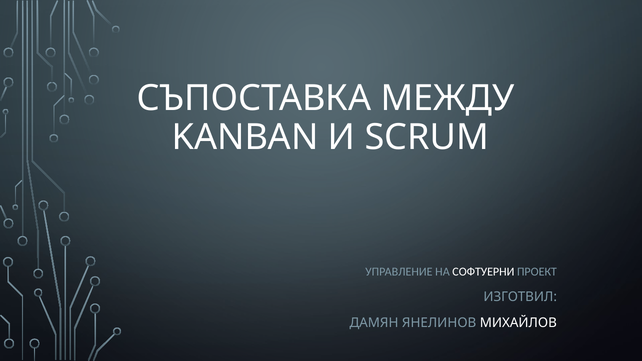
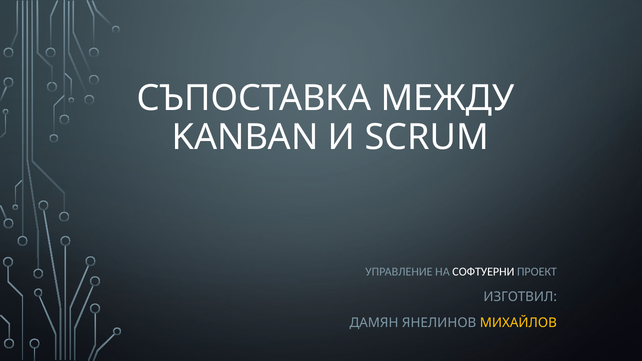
МИХАЙЛОВ colour: white -> yellow
